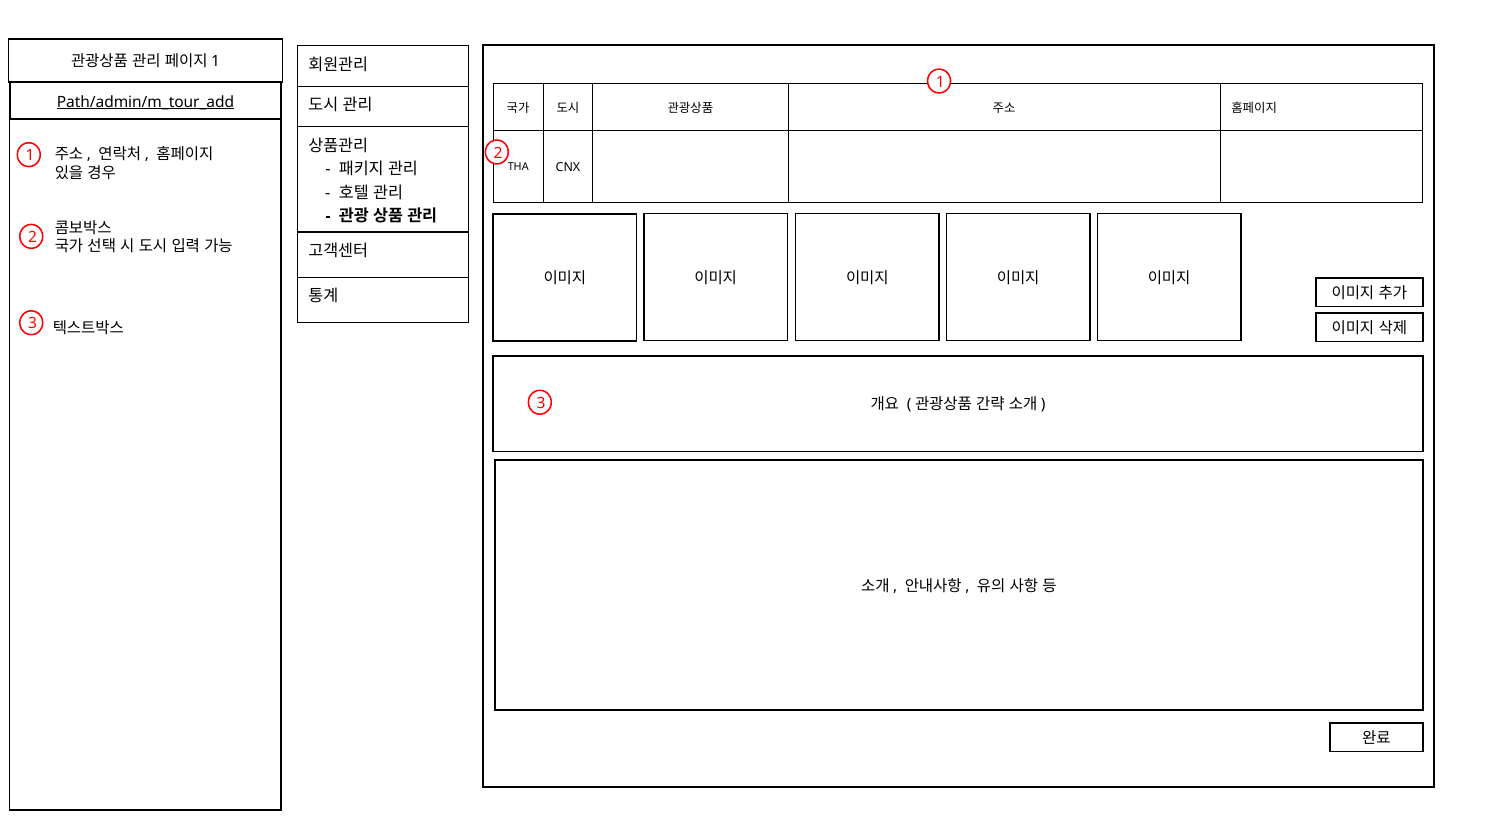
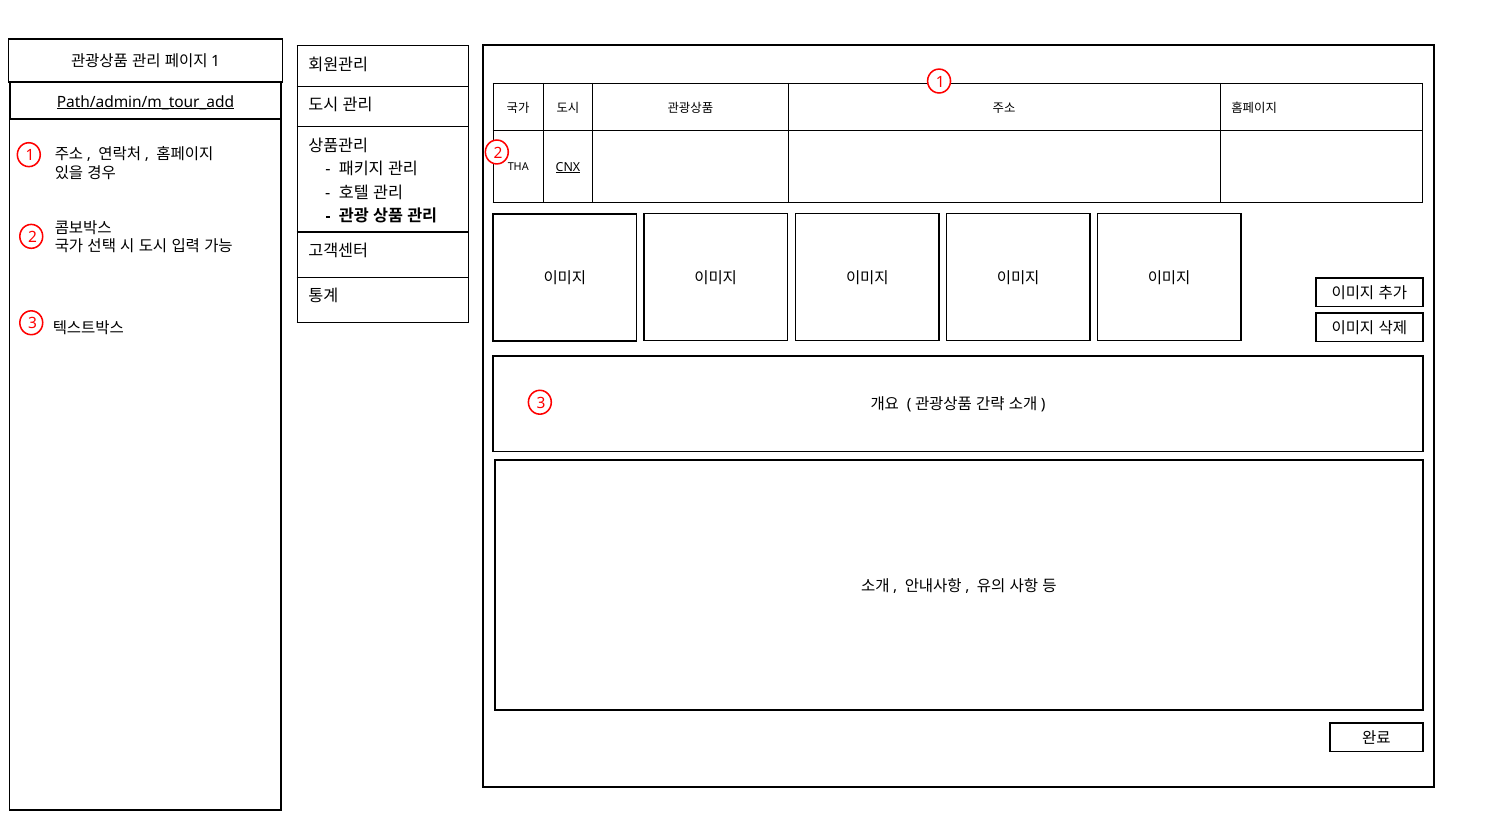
CNX underline: none -> present
